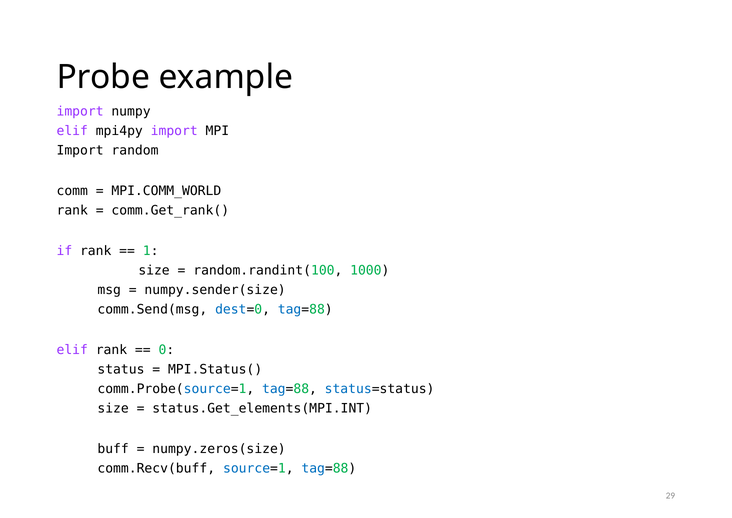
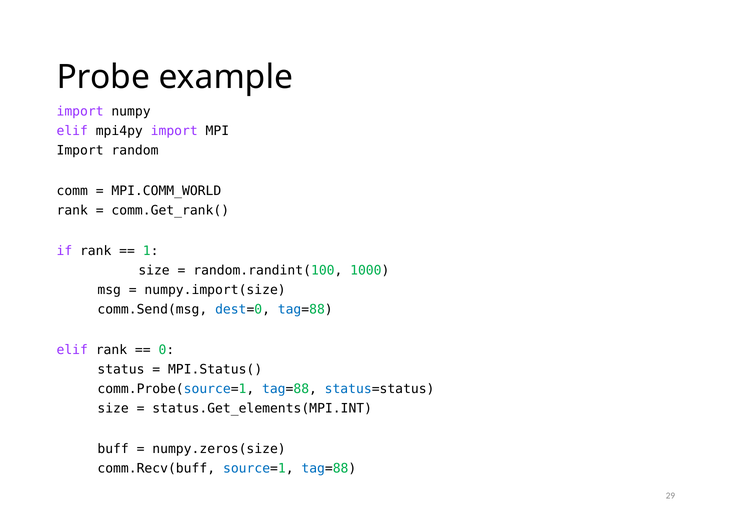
numpy.sender(size: numpy.sender(size -> numpy.import(size
